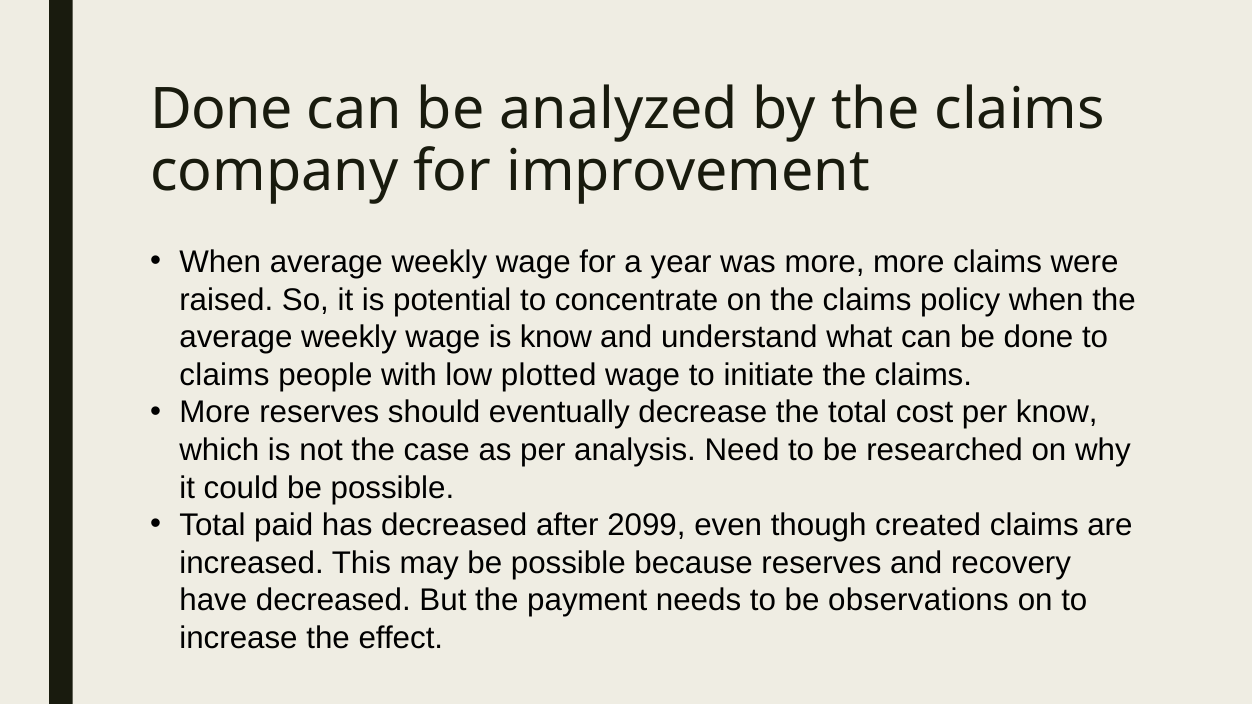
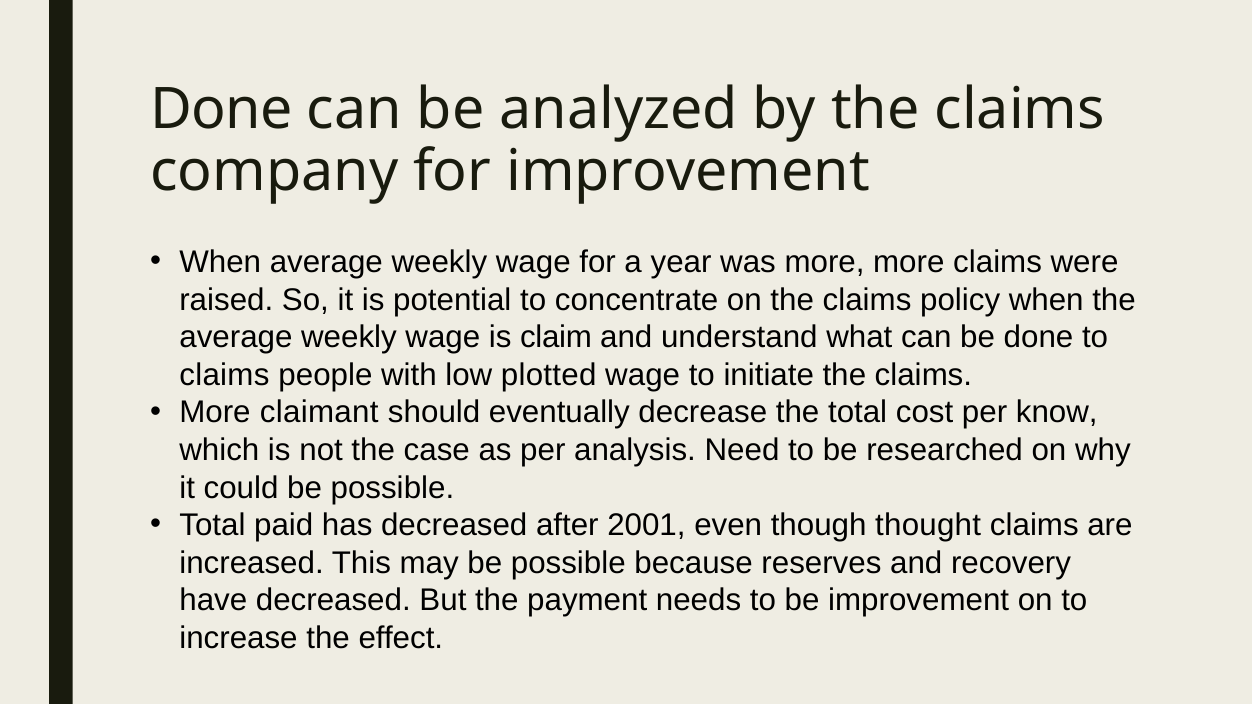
is know: know -> claim
More reserves: reserves -> claimant
2099: 2099 -> 2001
created: created -> thought
be observations: observations -> improvement
